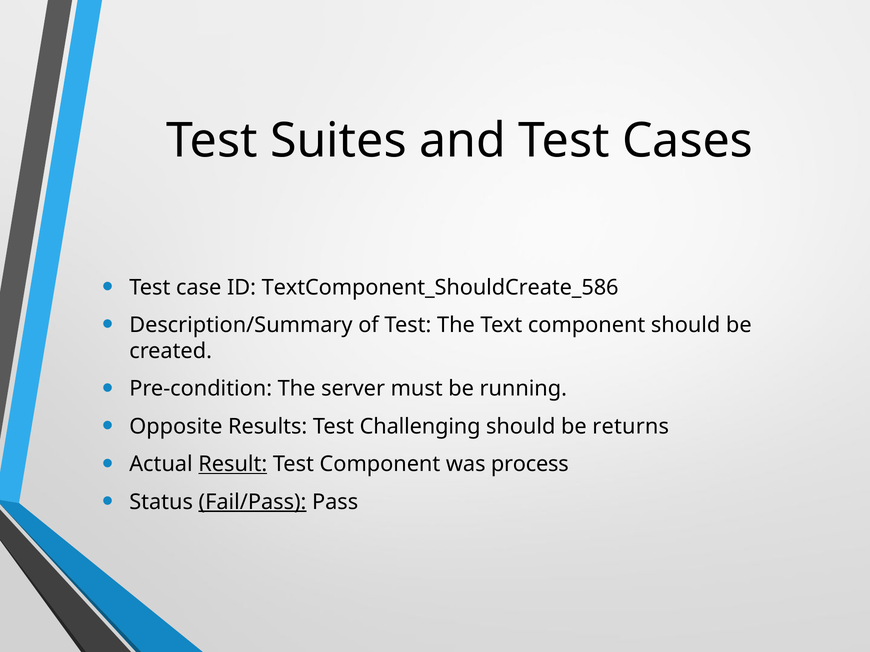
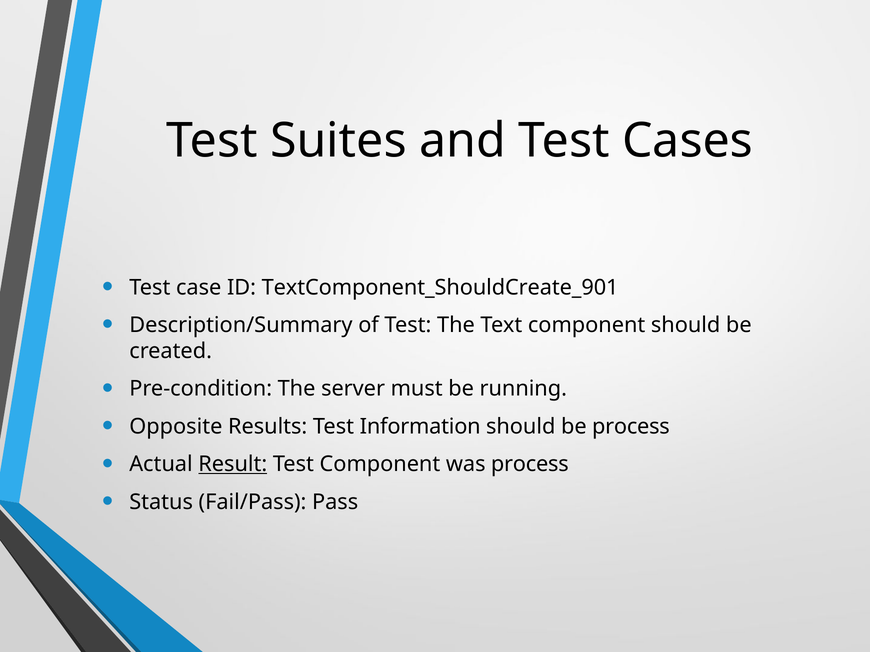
TextComponent_ShouldCreate_586: TextComponent_ShouldCreate_586 -> TextComponent_ShouldCreate_901
Challenging: Challenging -> Information
be returns: returns -> process
Fail/Pass underline: present -> none
